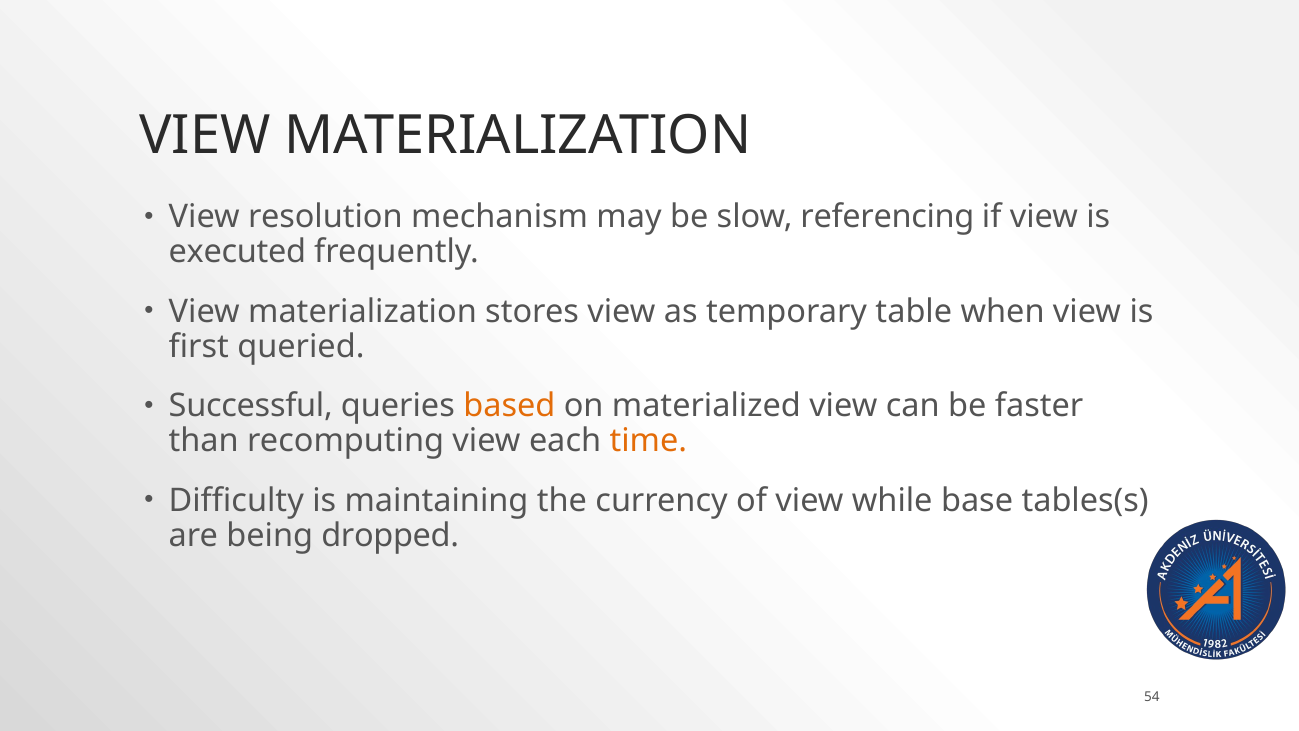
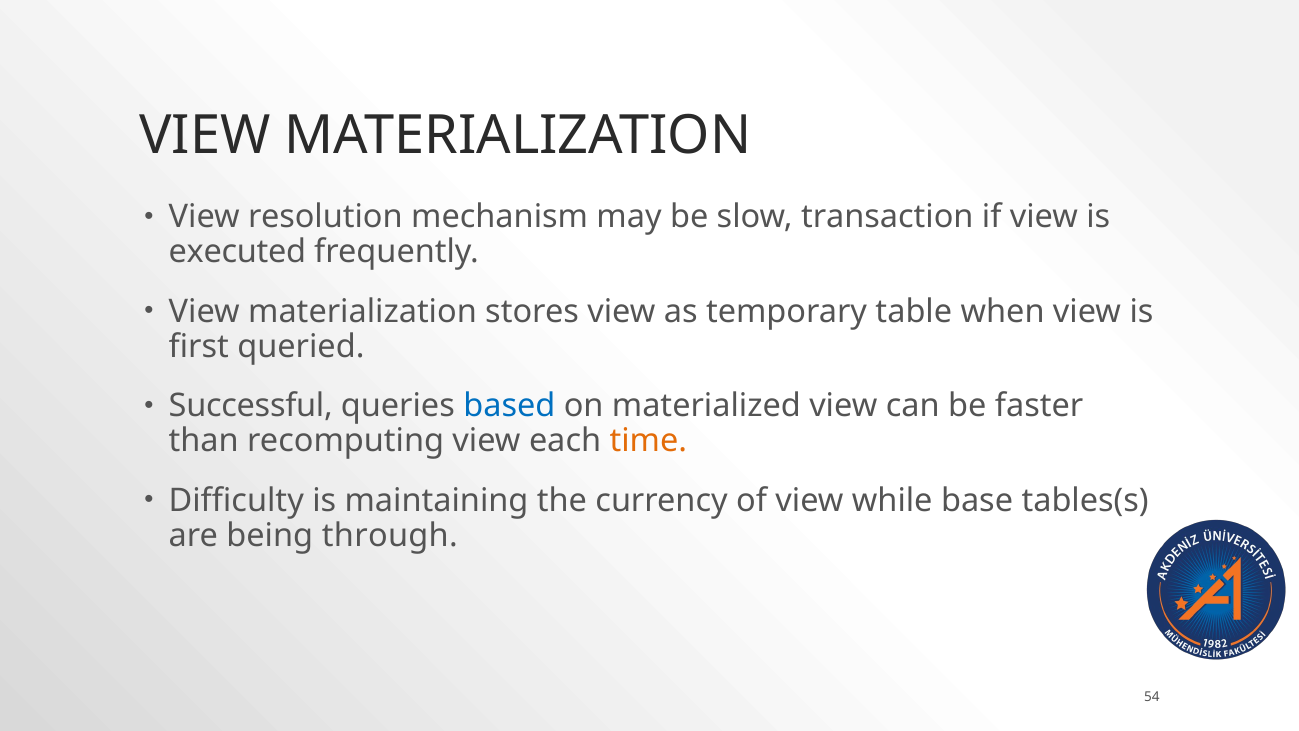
referencing: referencing -> transaction
based colour: orange -> blue
dropped: dropped -> through
